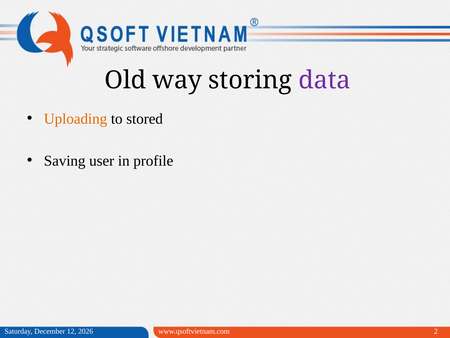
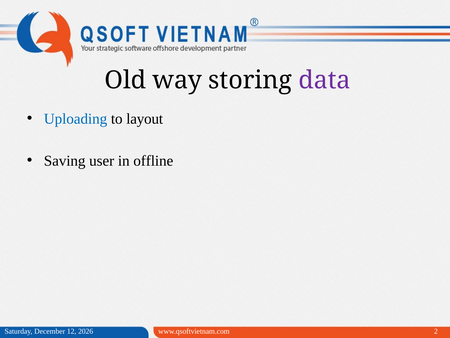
Uploading colour: orange -> blue
stored: stored -> layout
profile: profile -> offline
